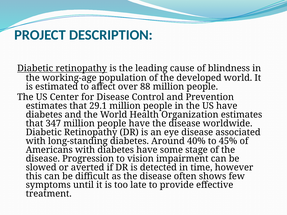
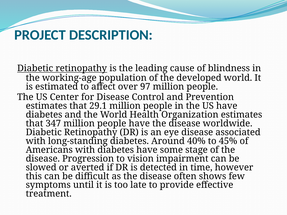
88: 88 -> 97
